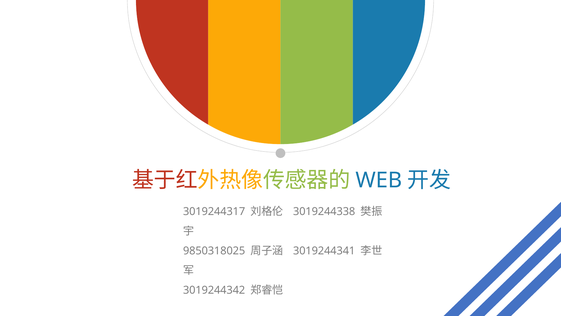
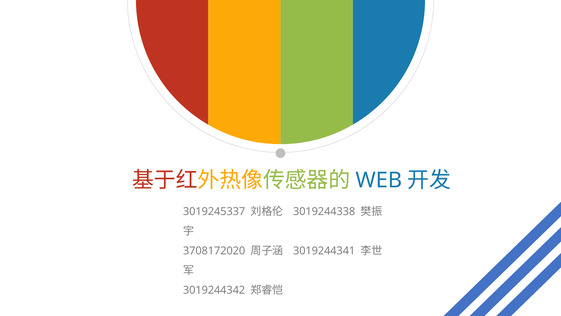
3019244317: 3019244317 -> 3019245337
9850318025: 9850318025 -> 3708172020
